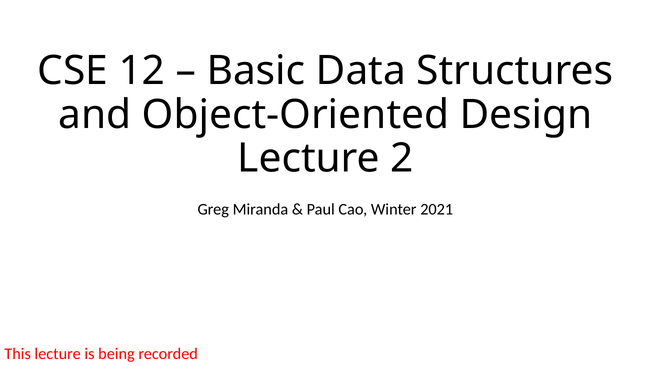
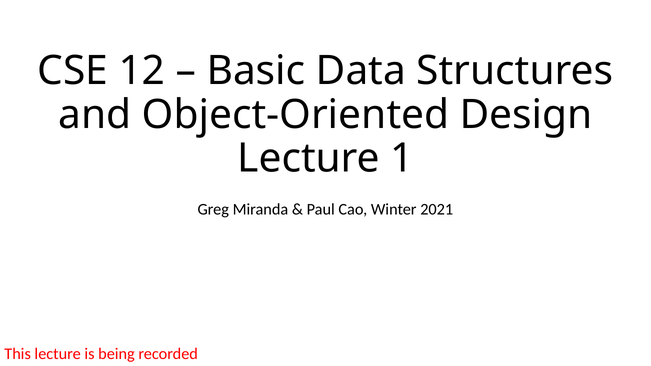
2: 2 -> 1
